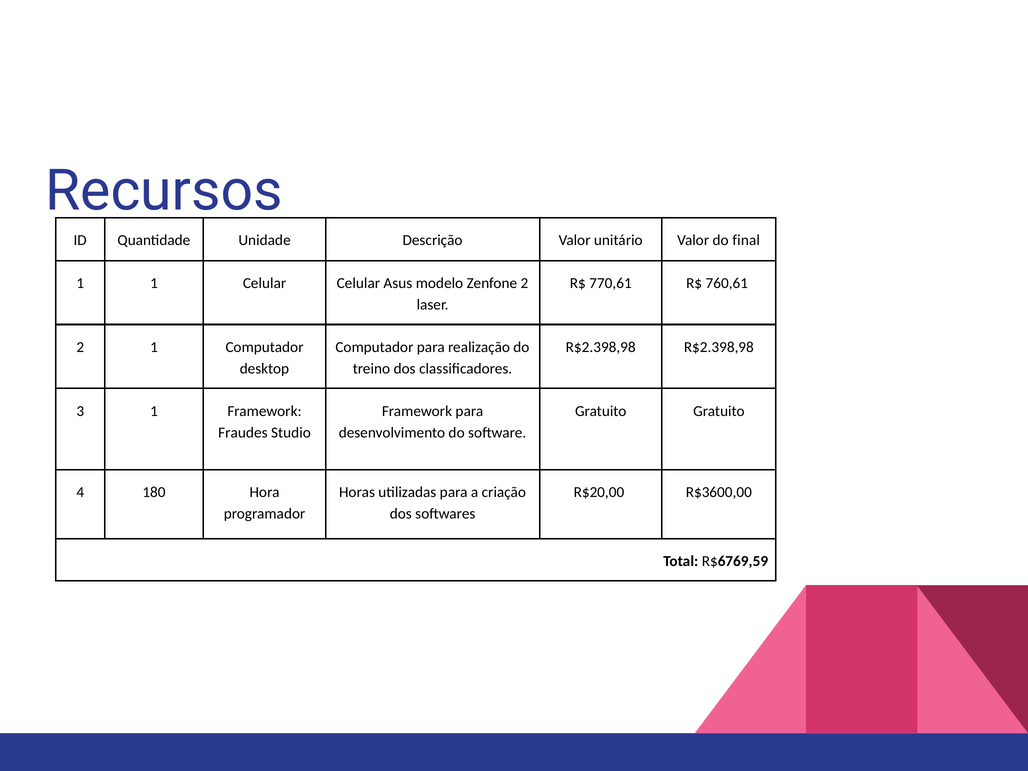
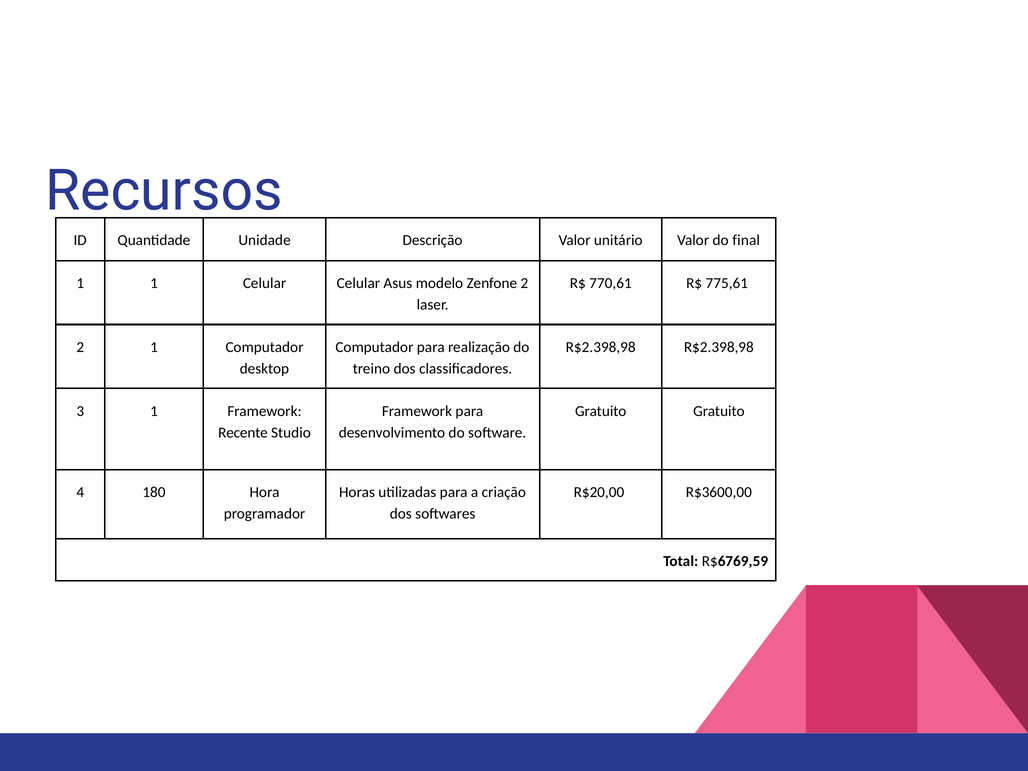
760,61: 760,61 -> 775,61
Fraudes: Fraudes -> Recente
